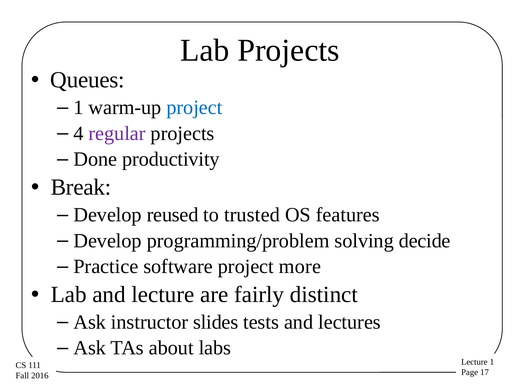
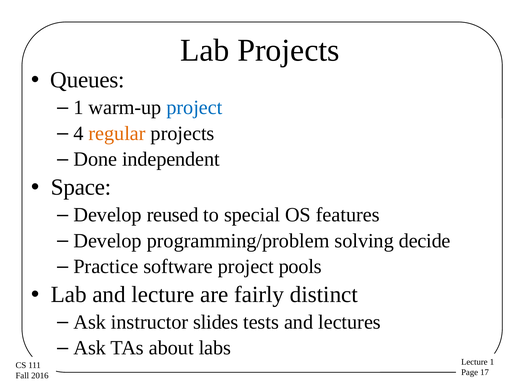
regular colour: purple -> orange
productivity: productivity -> independent
Break: Break -> Space
trusted: trusted -> special
more: more -> pools
